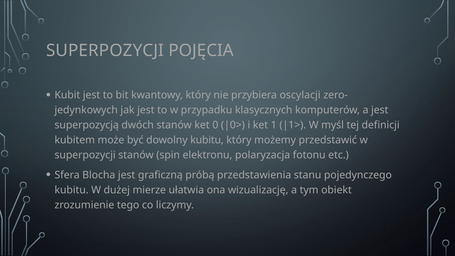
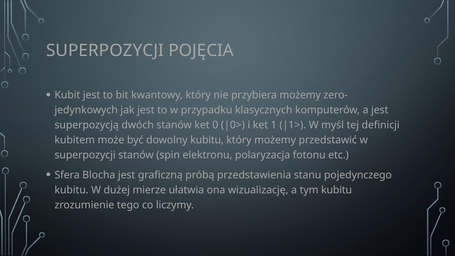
przybiera oscylacji: oscylacji -> możemy
tym obiekt: obiekt -> kubitu
